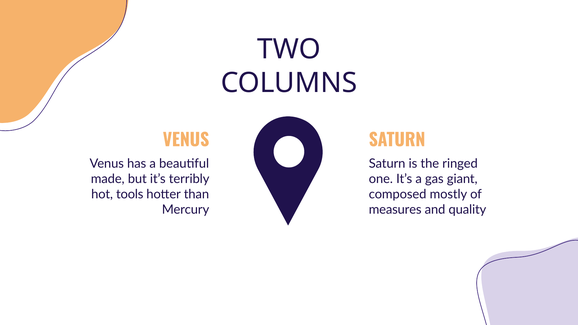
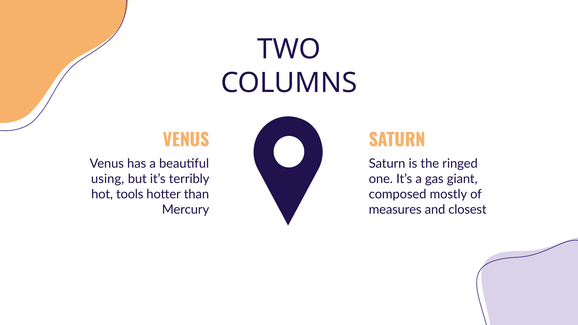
made: made -> using
quality: quality -> closest
